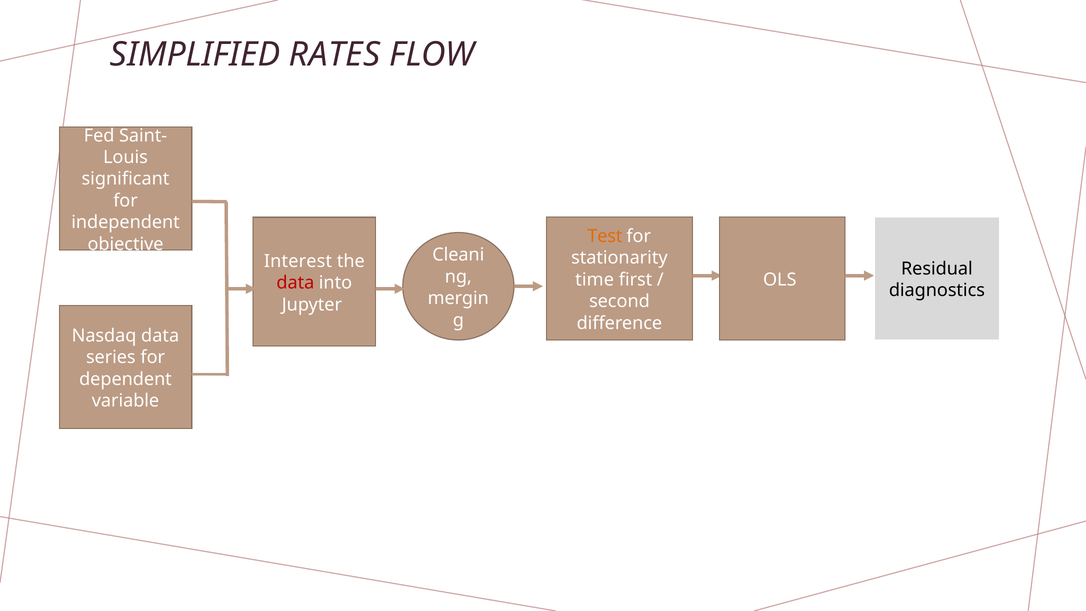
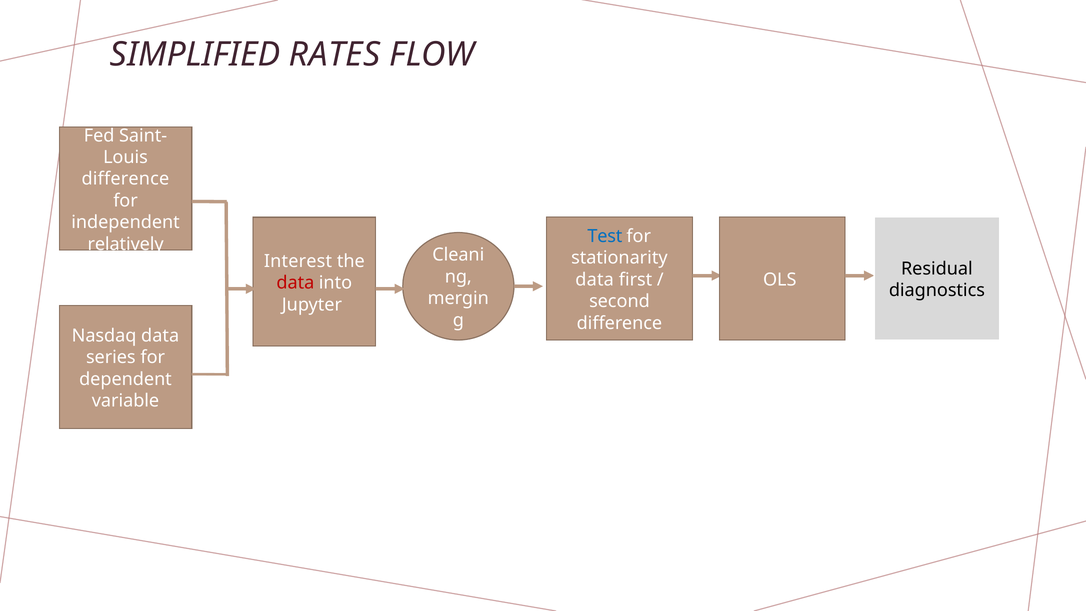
significant at (125, 179): significant -> difference
Test colour: orange -> blue
objective: objective -> relatively
time at (595, 280): time -> data
